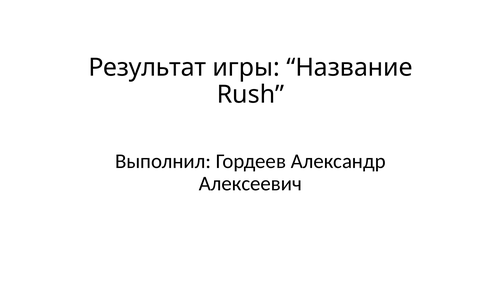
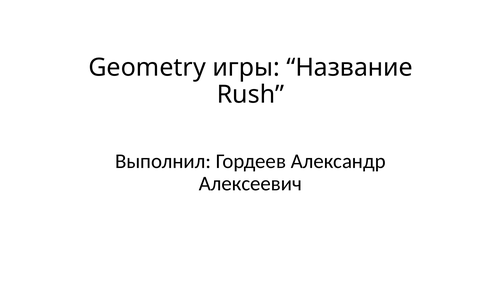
Результат: Результат -> Geometry
